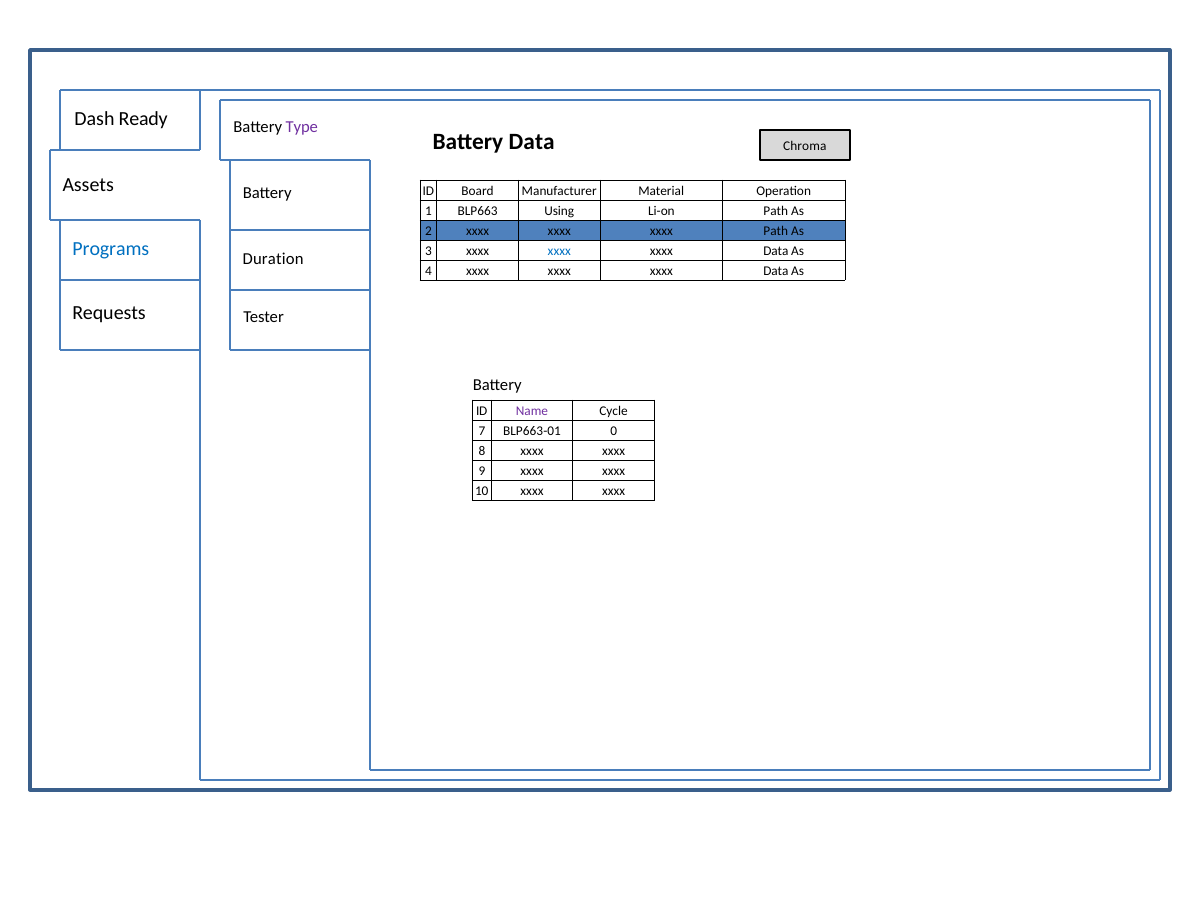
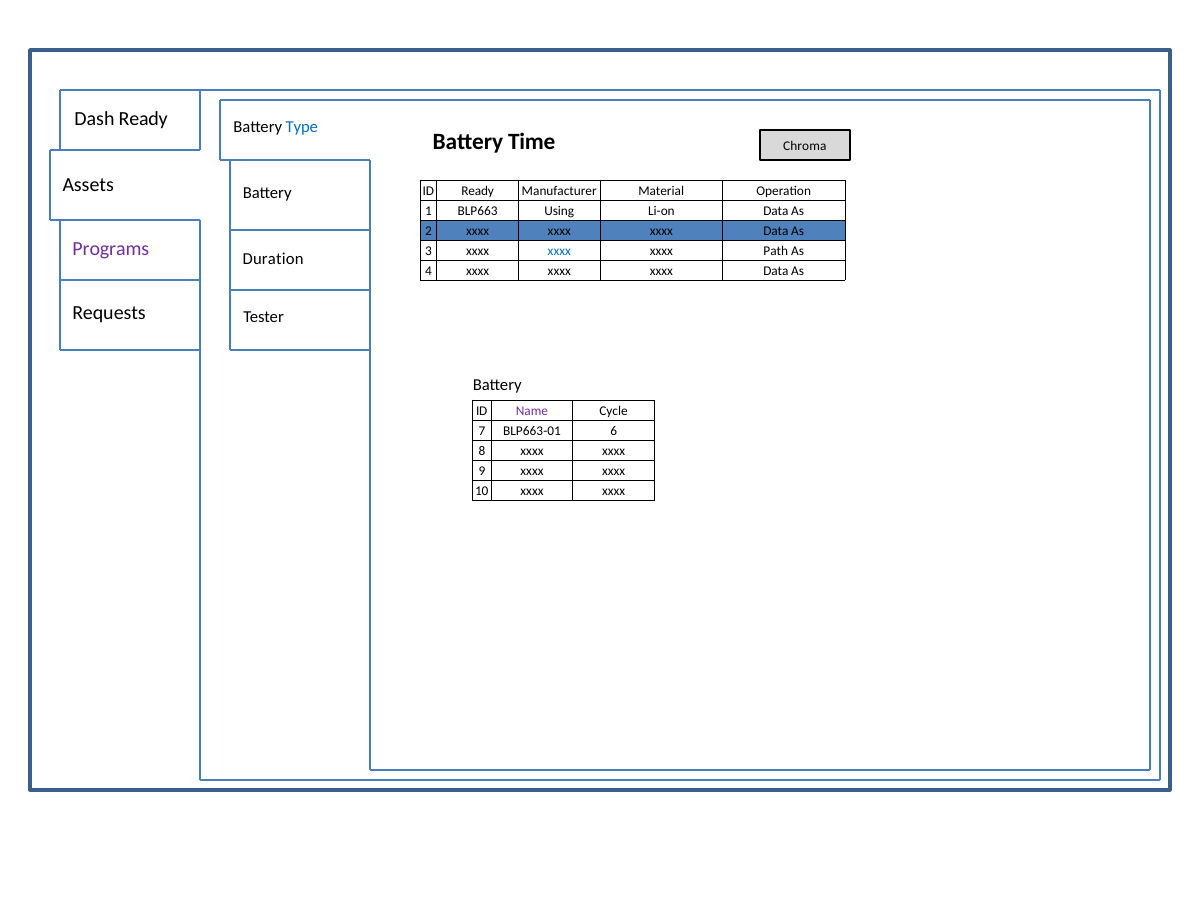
Type colour: purple -> blue
Battery Data: Data -> Time
ID Board: Board -> Ready
Li-on Path: Path -> Data
Path at (776, 231): Path -> Data
Programs colour: blue -> purple
Data at (776, 251): Data -> Path
0: 0 -> 6
